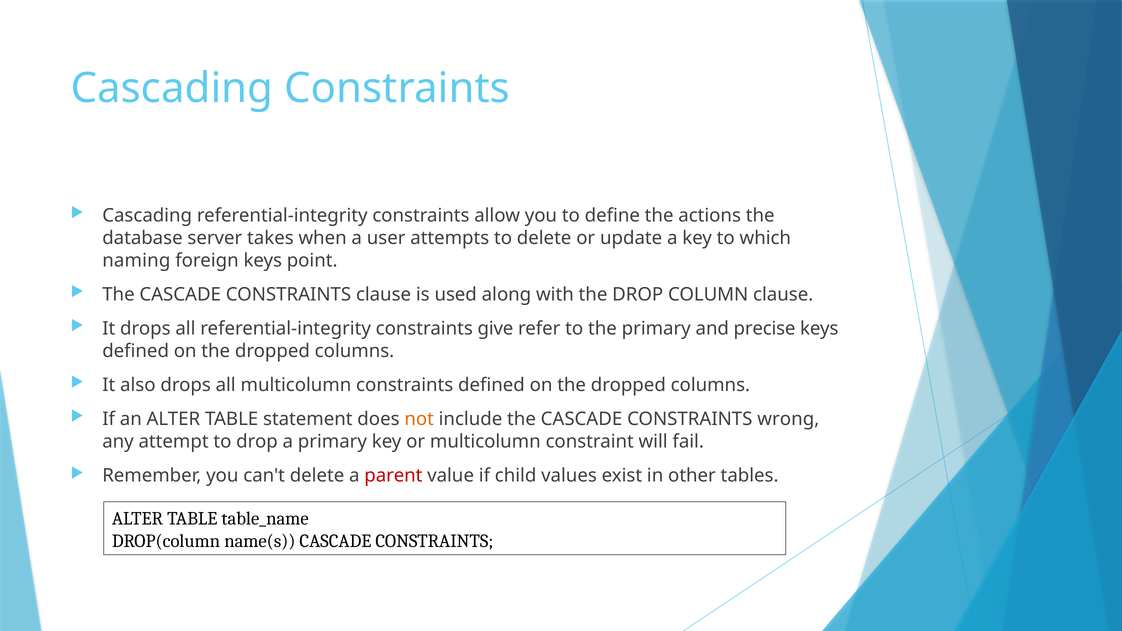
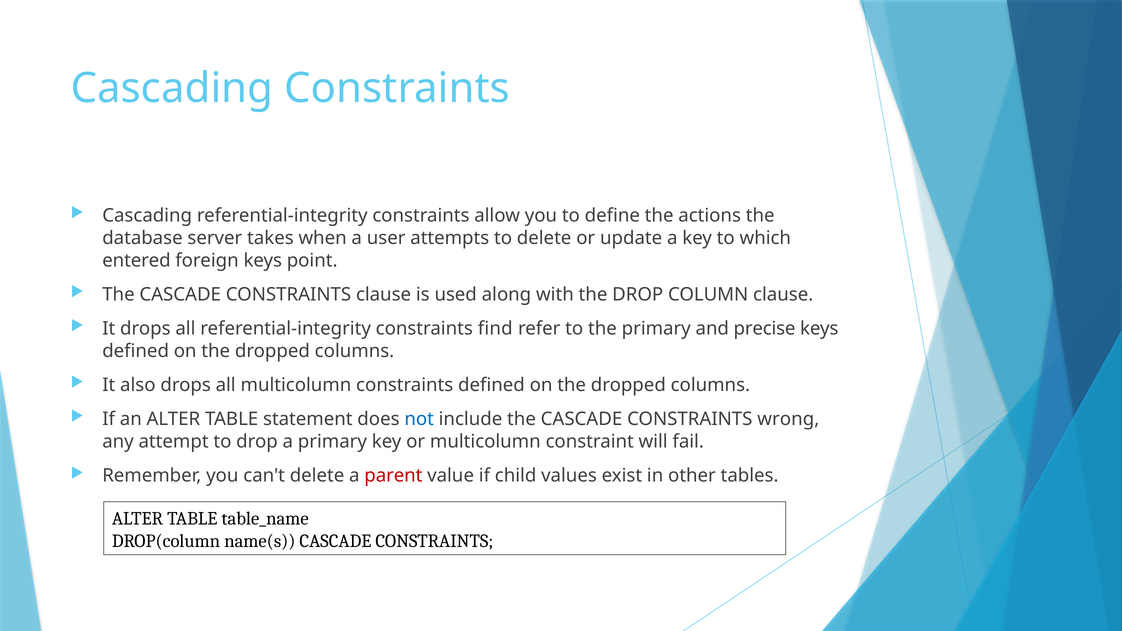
naming: naming -> entered
give: give -> find
not colour: orange -> blue
